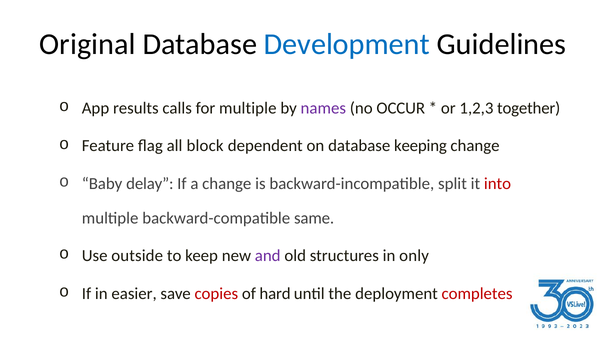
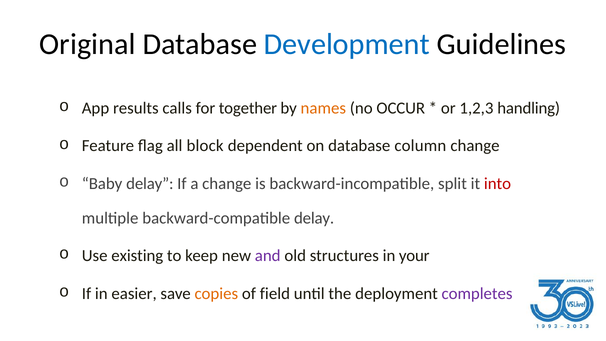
for multiple: multiple -> together
names colour: purple -> orange
together: together -> handling
keeping: keeping -> column
backward-compatible same: same -> delay
outside: outside -> existing
only: only -> your
copies colour: red -> orange
hard: hard -> field
completes colour: red -> purple
